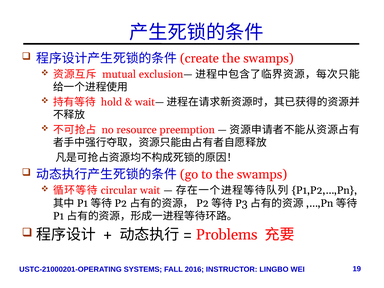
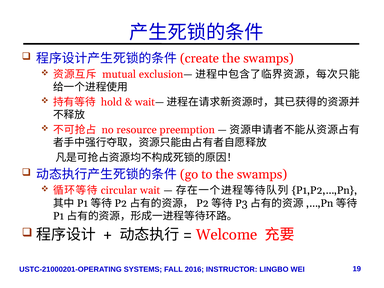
Problems: Problems -> Welcome
